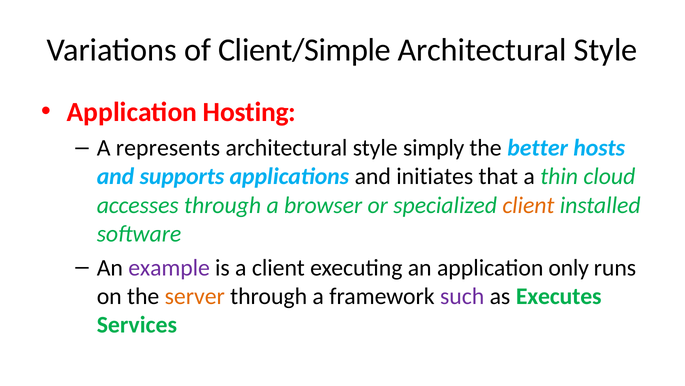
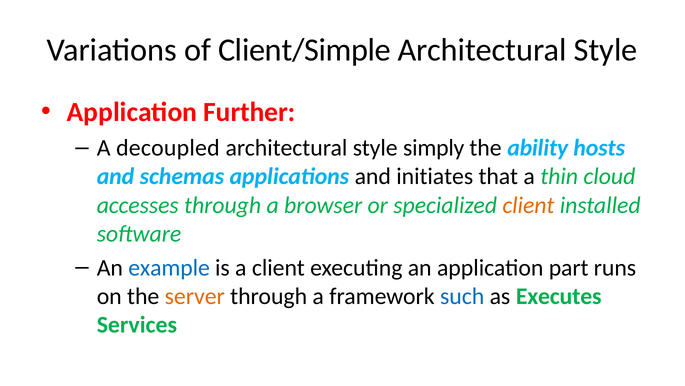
Hosting: Hosting -> Further
represents: represents -> decoupled
better: better -> ability
supports: supports -> schemas
example colour: purple -> blue
only: only -> part
such colour: purple -> blue
